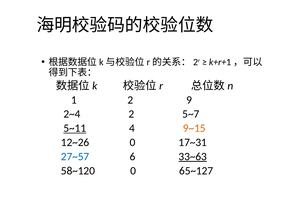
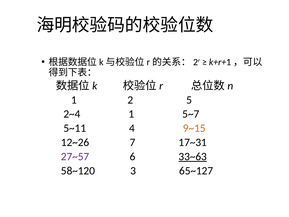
9: 9 -> 5
2~4 2: 2 -> 1
5~11 underline: present -> none
12~26 0: 0 -> 7
27~57 colour: blue -> purple
58~120 0: 0 -> 3
